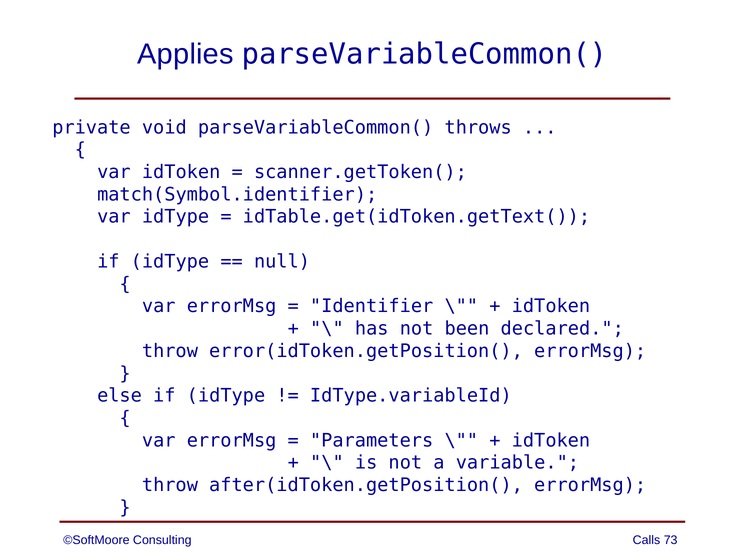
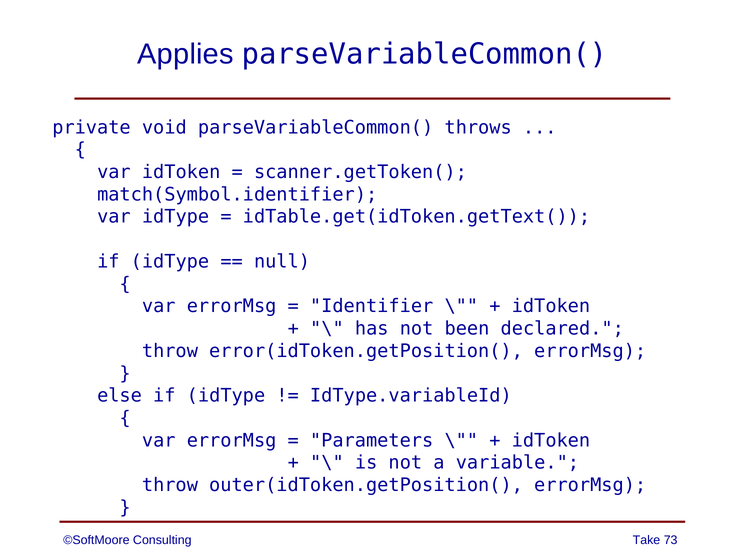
after(idToken.getPosition(: after(idToken.getPosition( -> outer(idToken.getPosition(
Calls: Calls -> Take
